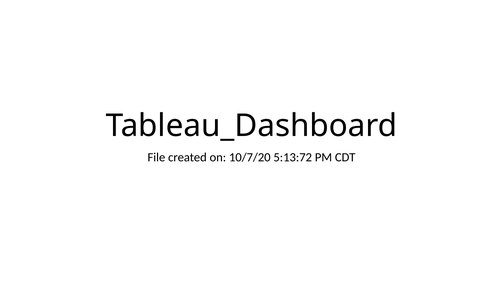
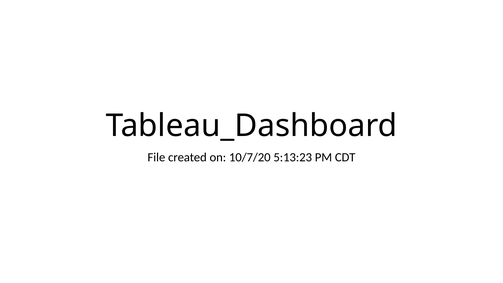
5:13:72: 5:13:72 -> 5:13:23
